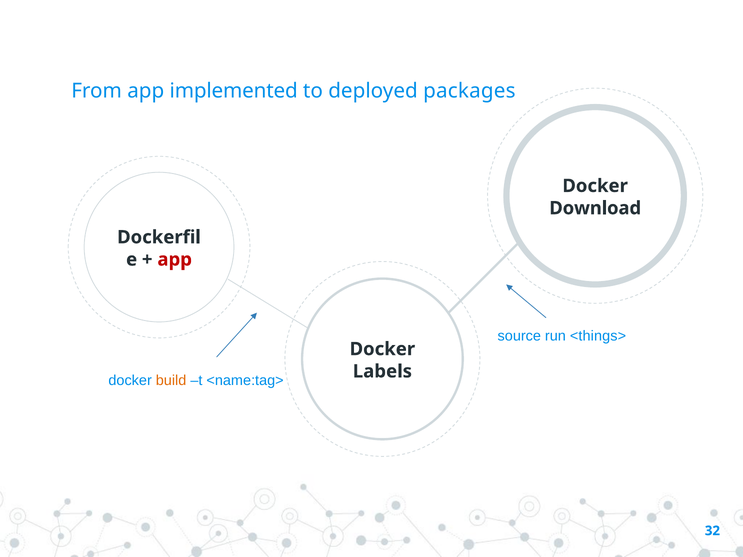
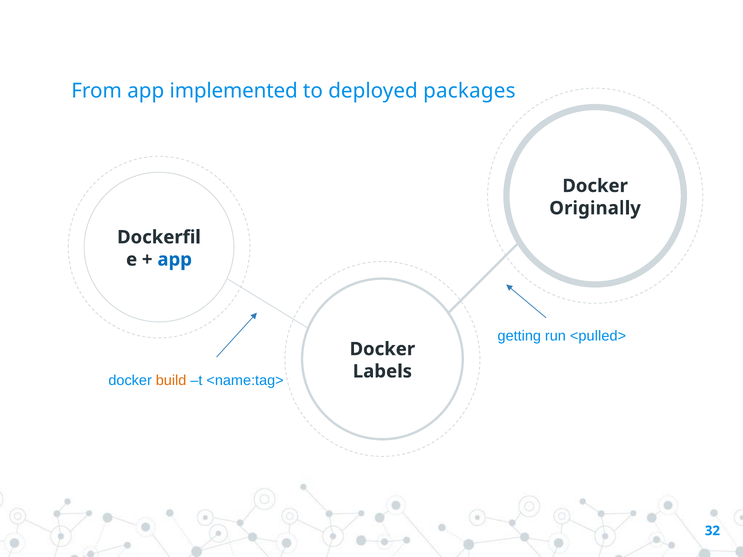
Download: Download -> Originally
app at (175, 260) colour: red -> blue
source: source -> getting
<things>: <things> -> <pulled>
